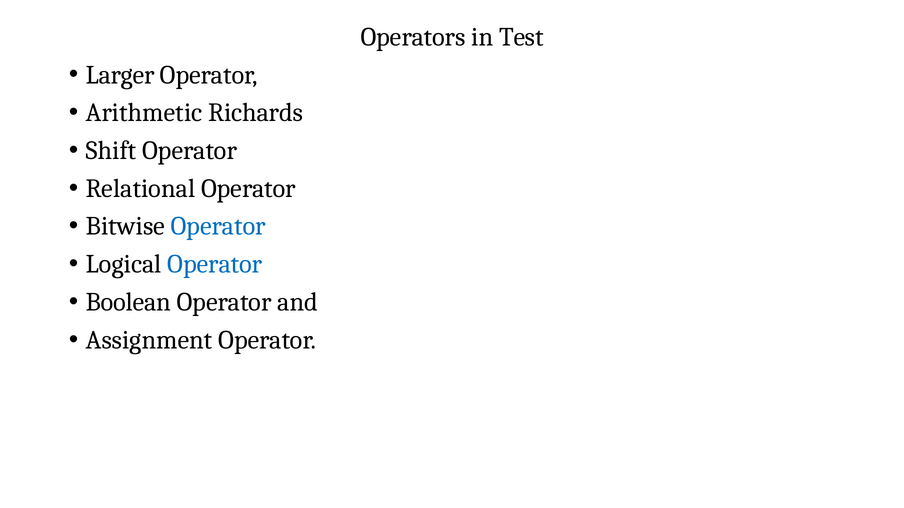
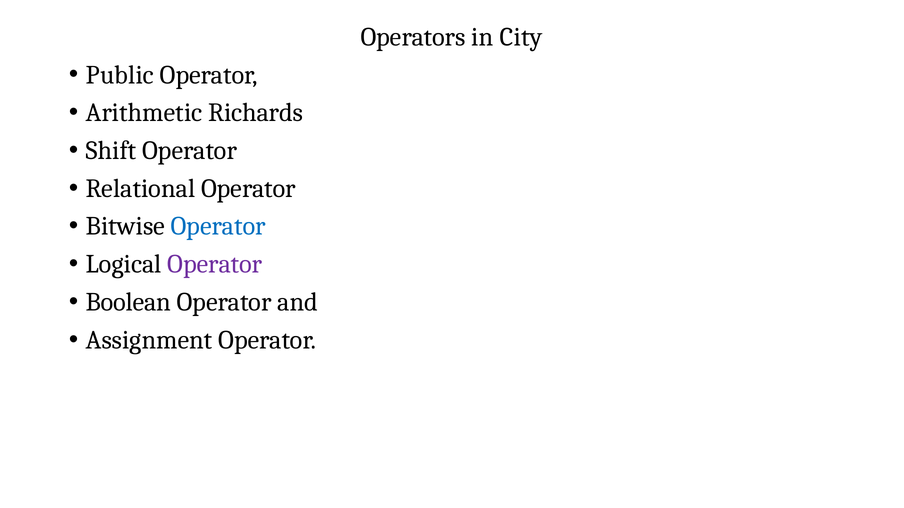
Test: Test -> City
Larger: Larger -> Public
Operator at (215, 264) colour: blue -> purple
